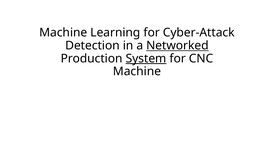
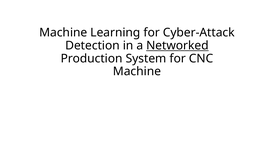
System underline: present -> none
